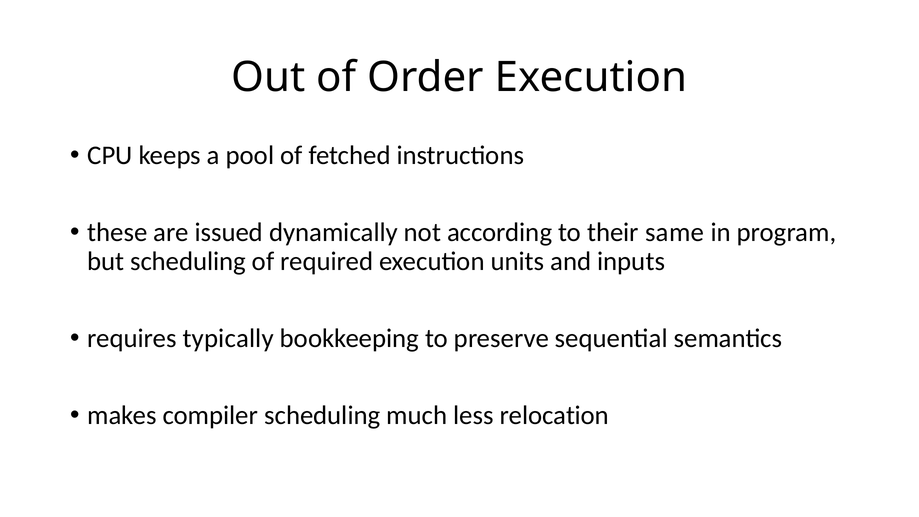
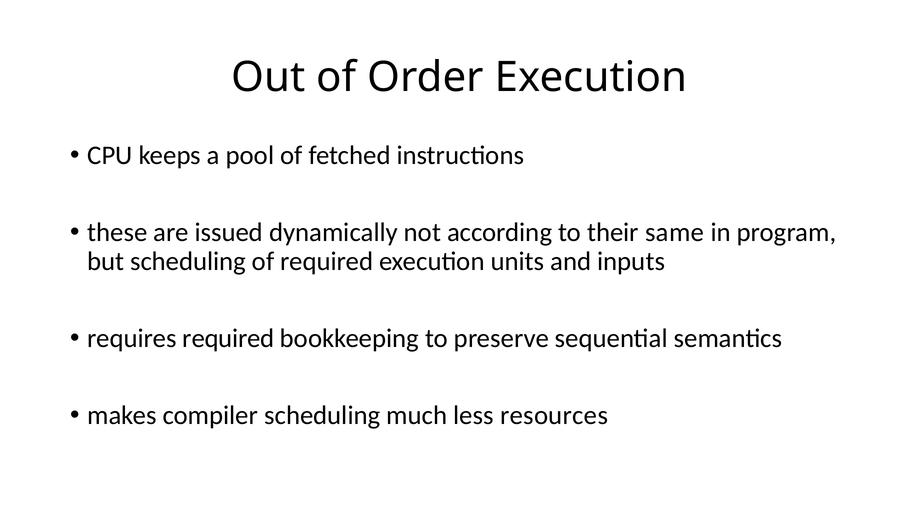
requires typically: typically -> required
relocation: relocation -> resources
